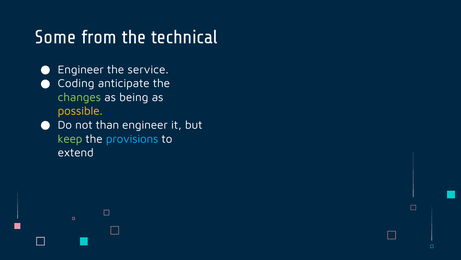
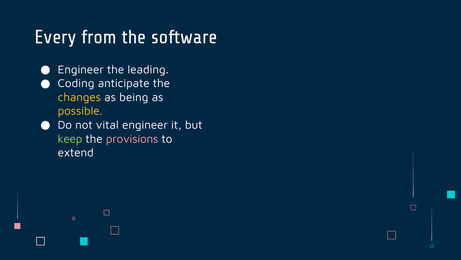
Some: Some -> Every
technical: technical -> software
service: service -> leading
changes colour: light green -> yellow
than: than -> vital
provisions colour: light blue -> pink
